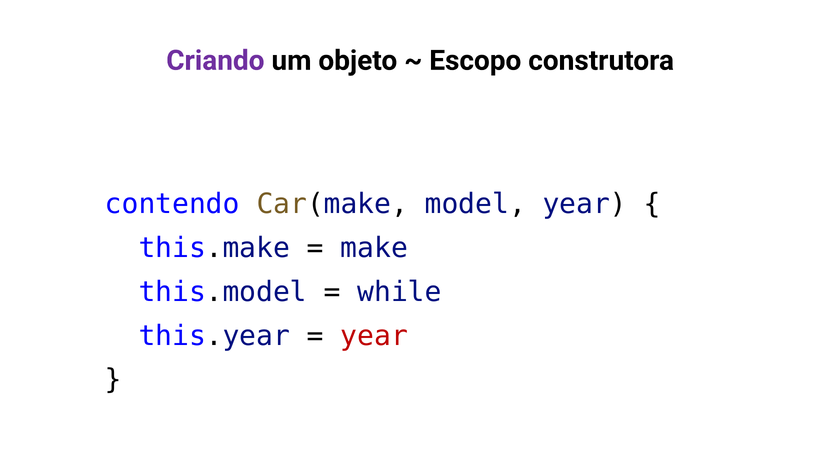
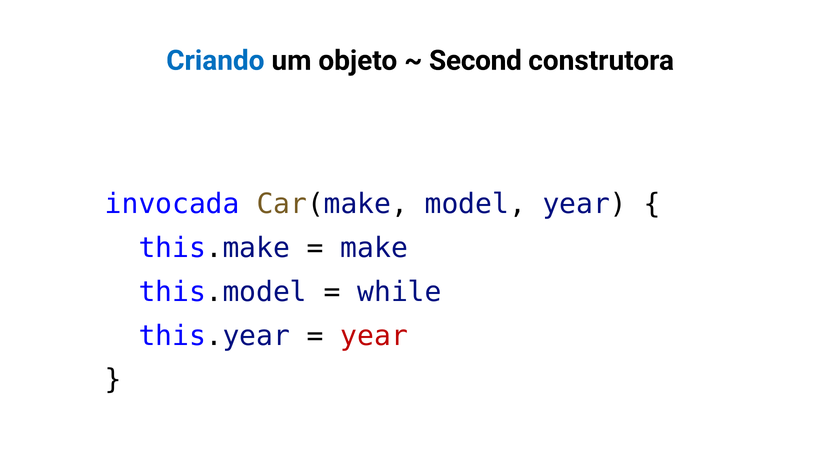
Criando colour: purple -> blue
Escopo: Escopo -> Second
contendo: contendo -> invocada
